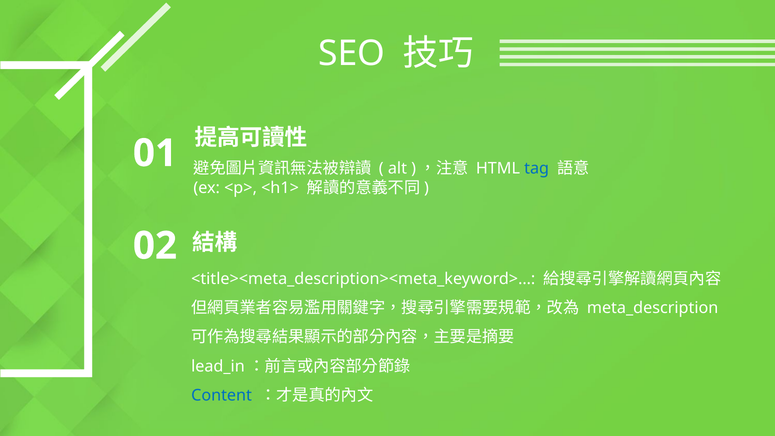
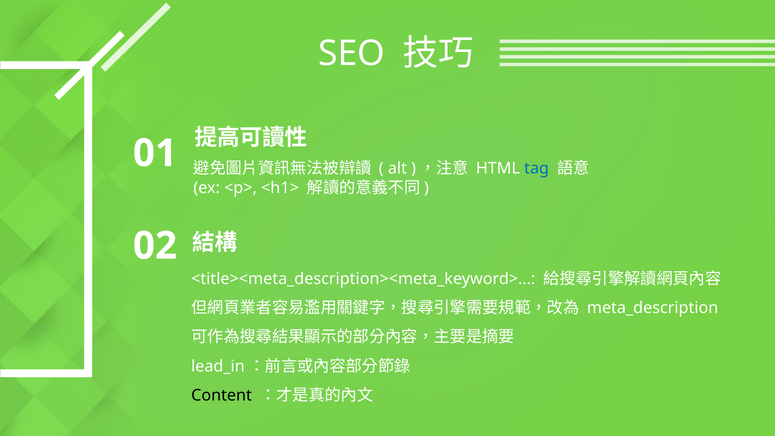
Content colour: blue -> black
